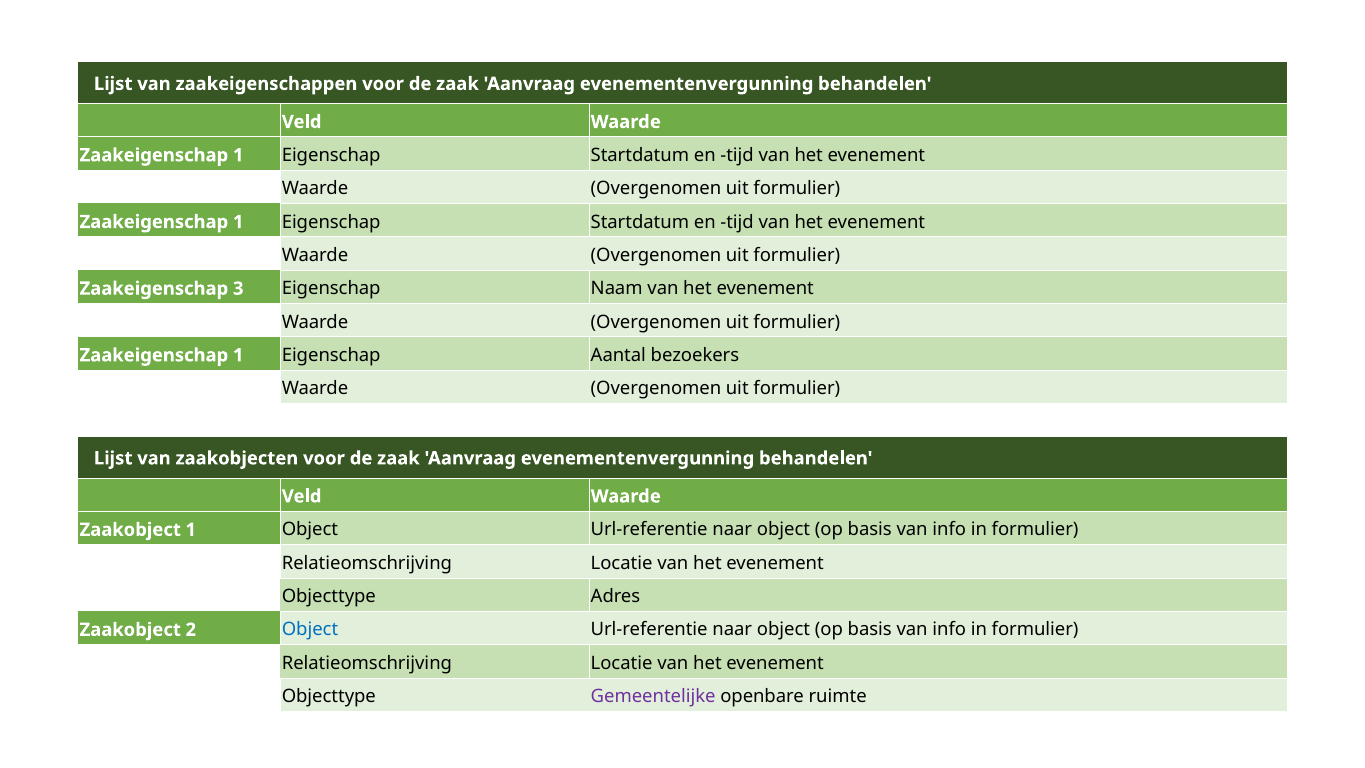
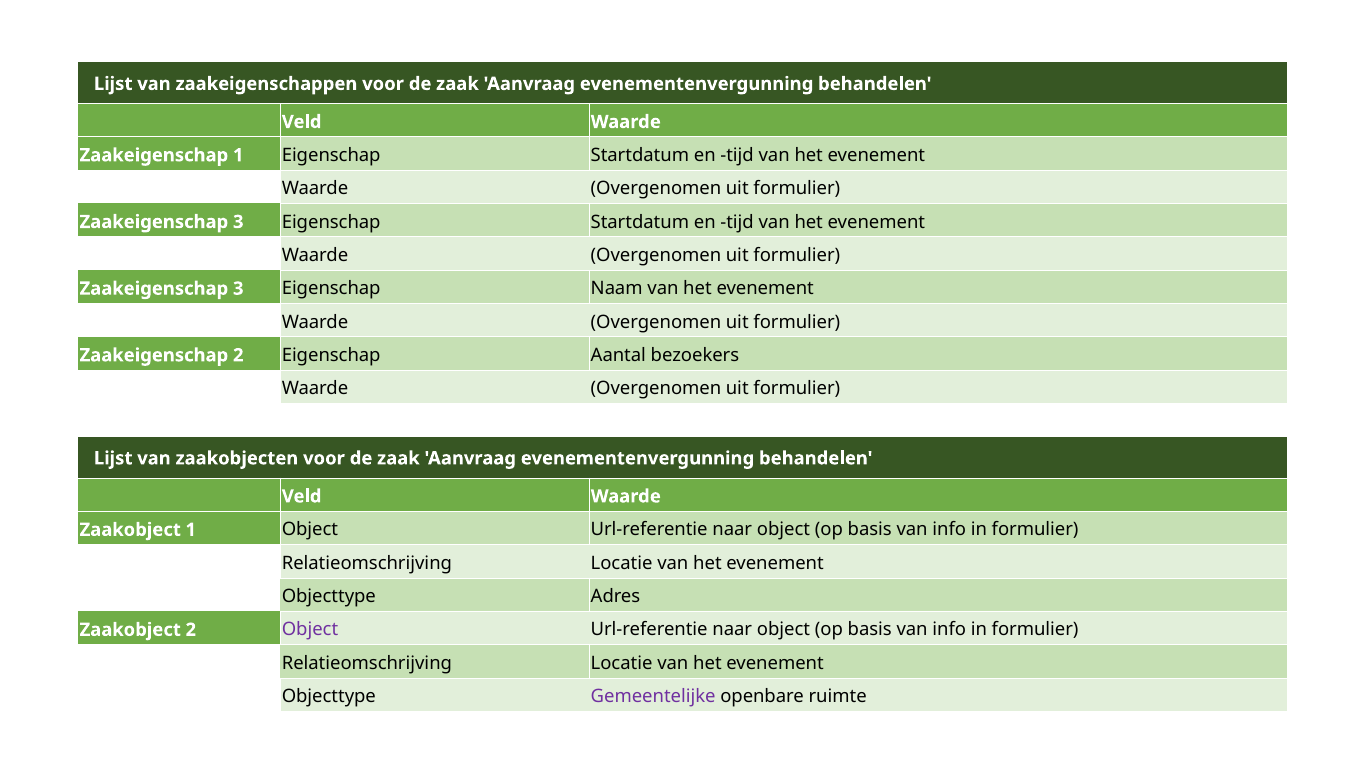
1 at (238, 222): 1 -> 3
1 at (238, 355): 1 -> 2
Object at (310, 630) colour: blue -> purple
